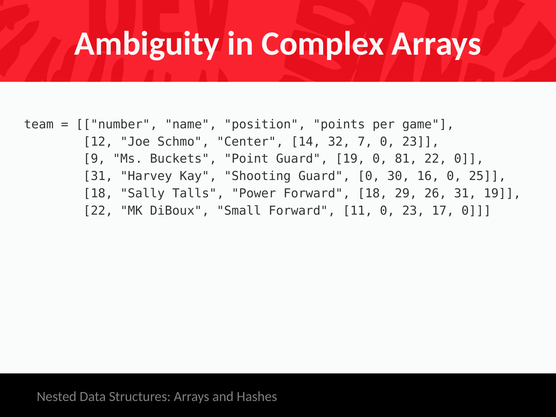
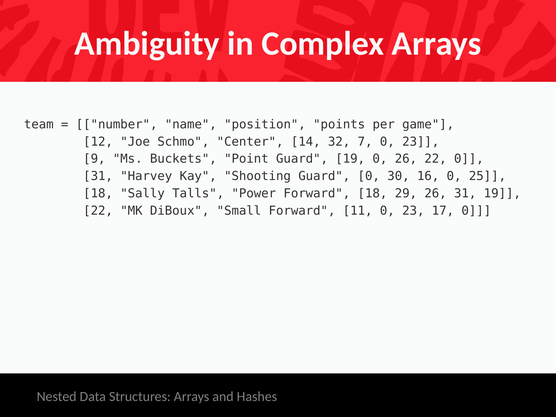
0 81: 81 -> 26
